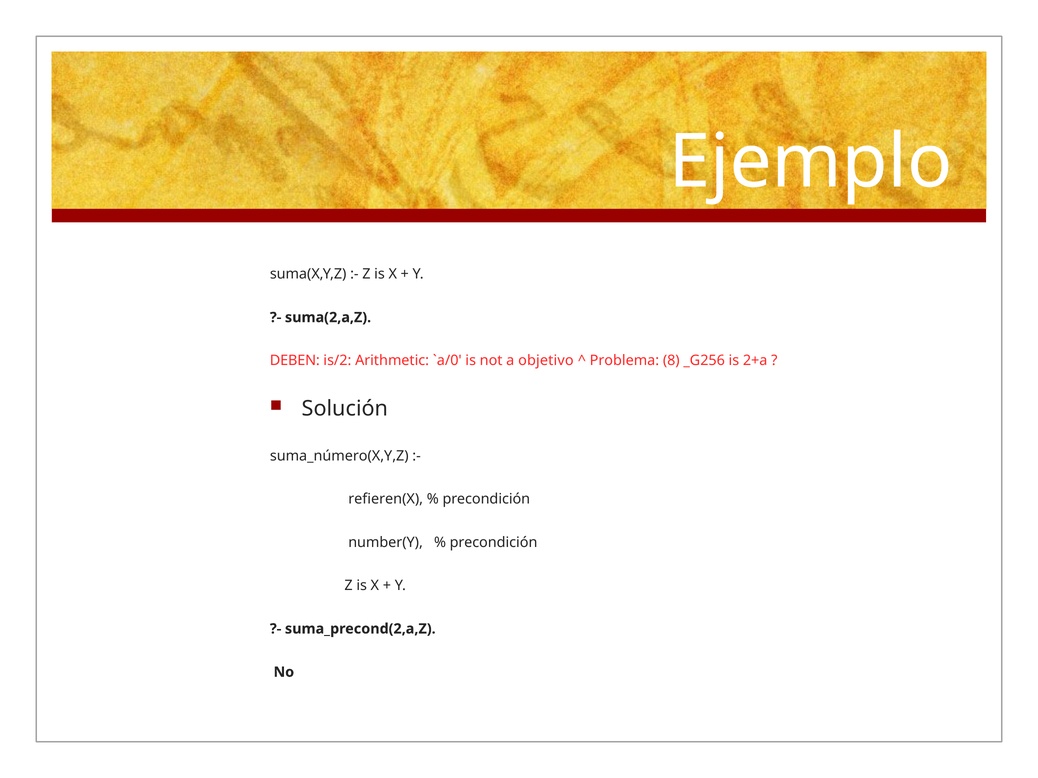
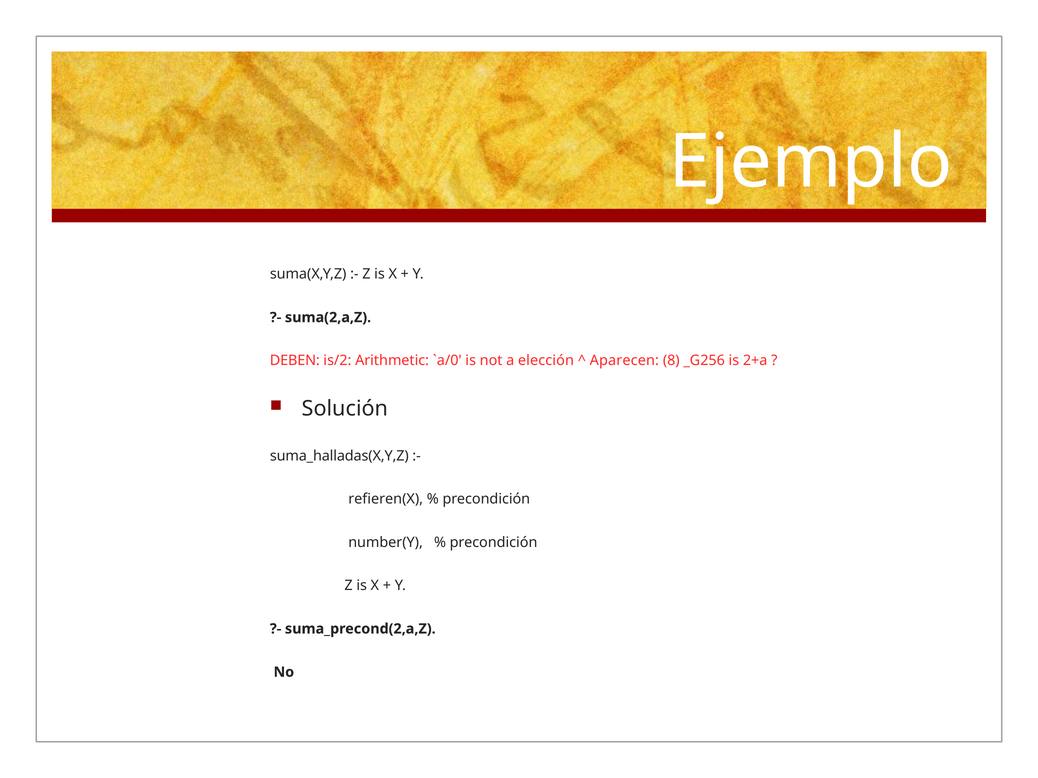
objetivo: objetivo -> elección
Problema: Problema -> Aparecen
suma_número(X,Y,Z: suma_número(X,Y,Z -> suma_halladas(X,Y,Z
